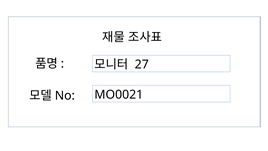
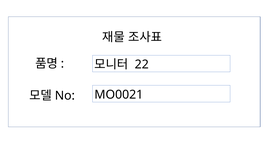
27: 27 -> 22
